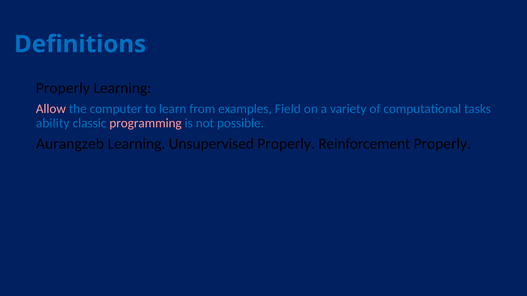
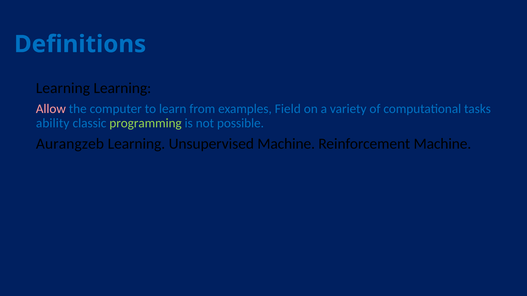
Properly at (63, 88): Properly -> Learning
programming colour: pink -> light green
Unsupervised Properly: Properly -> Machine
Reinforcement Properly: Properly -> Machine
